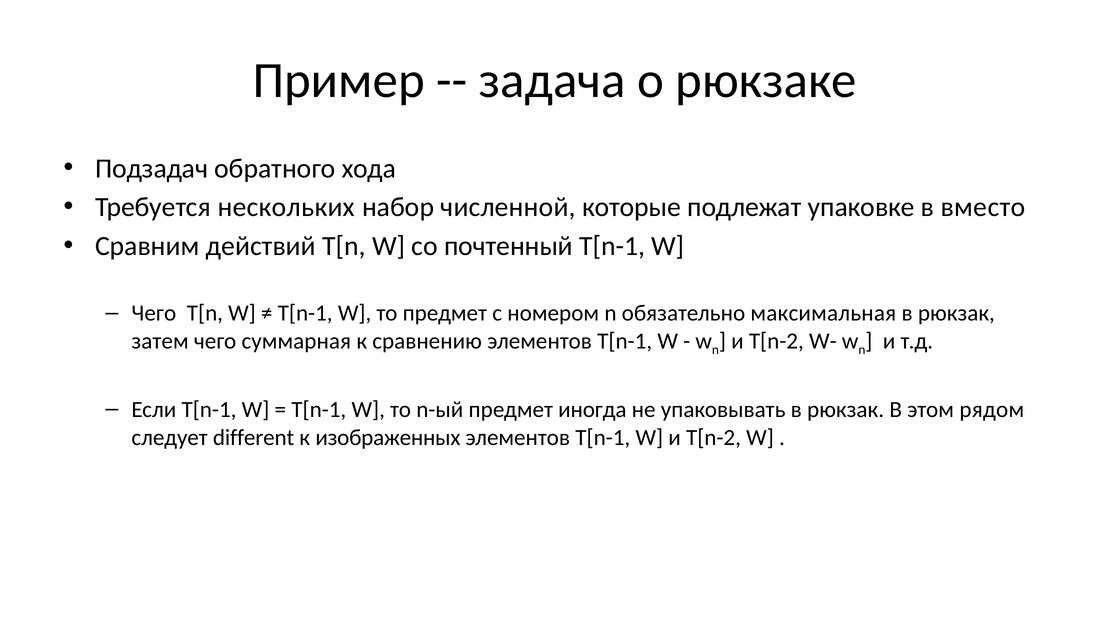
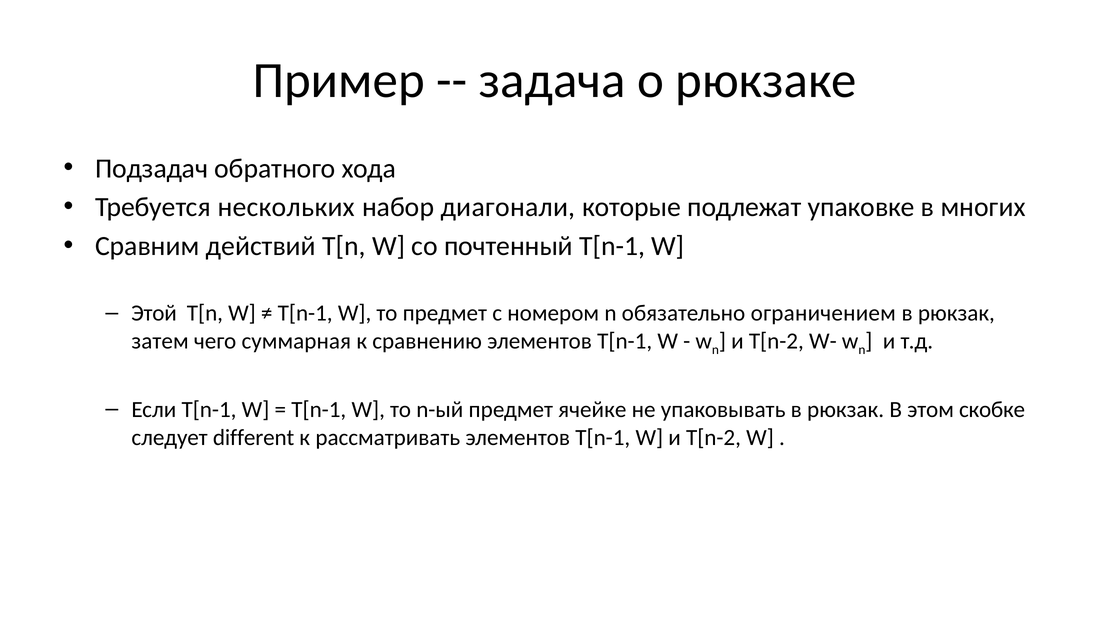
численной: численной -> диагонали
вместо: вместо -> многих
Чего at (154, 313): Чего -> Этой
максимальная: максимальная -> ограничением
иногда: иногда -> ячейке
рядом: рядом -> скобке
изображенных: изображенных -> рассматривать
